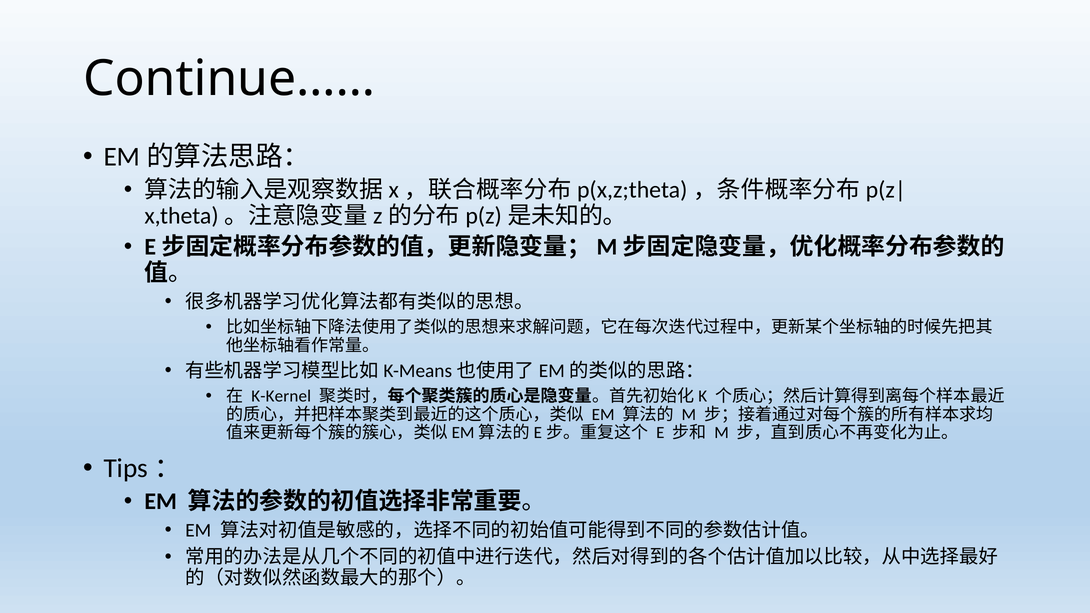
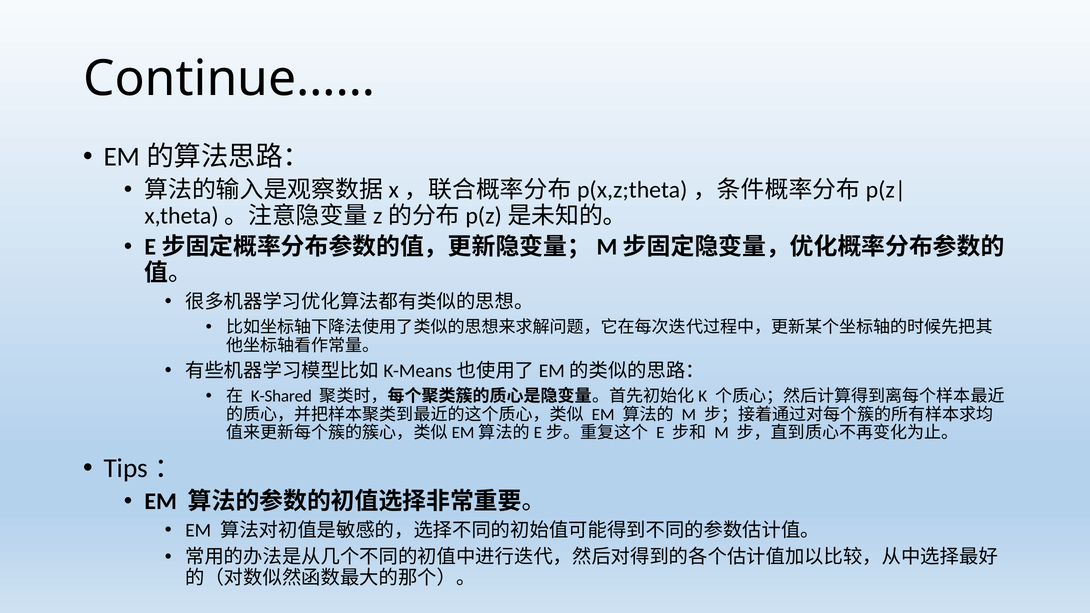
K-Kernel: K-Kernel -> K-Shared
